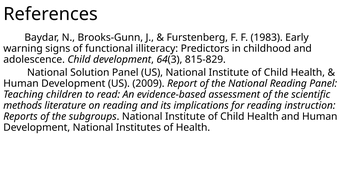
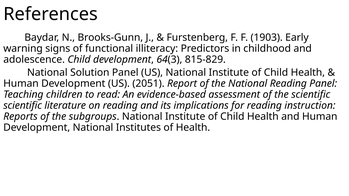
1983: 1983 -> 1903
2009: 2009 -> 2051
methods at (23, 106): methods -> scientific
